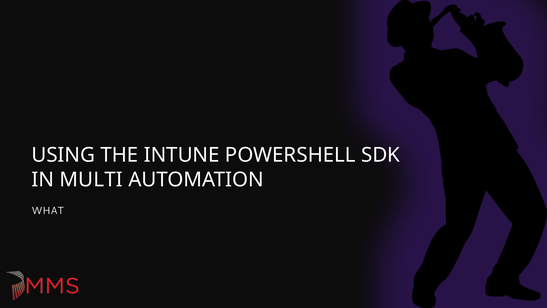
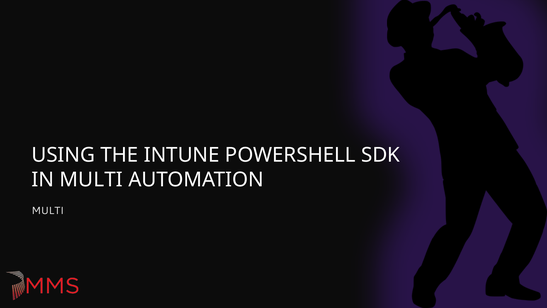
WHAT at (48, 211): WHAT -> MULTI
